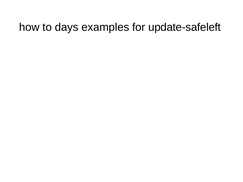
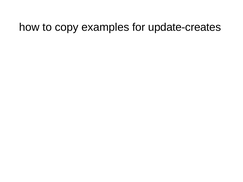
days: days -> copy
update-safeleft: update-safeleft -> update-creates
